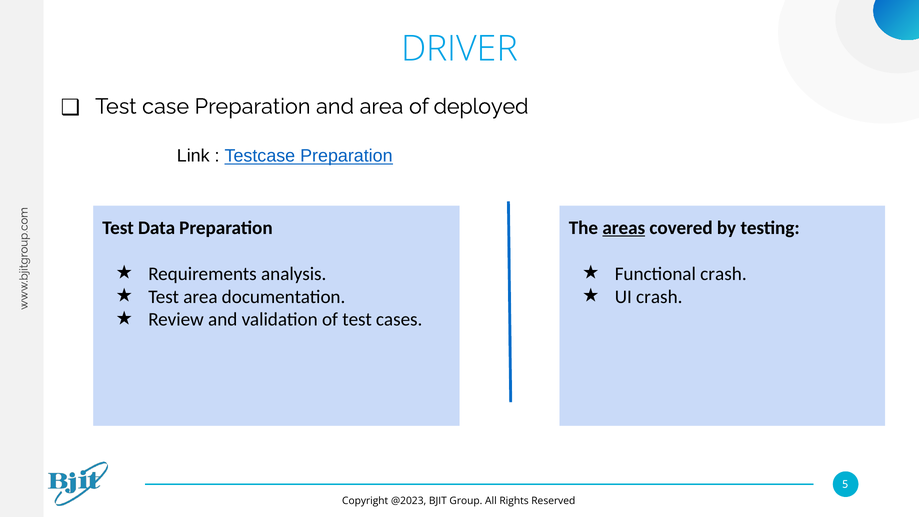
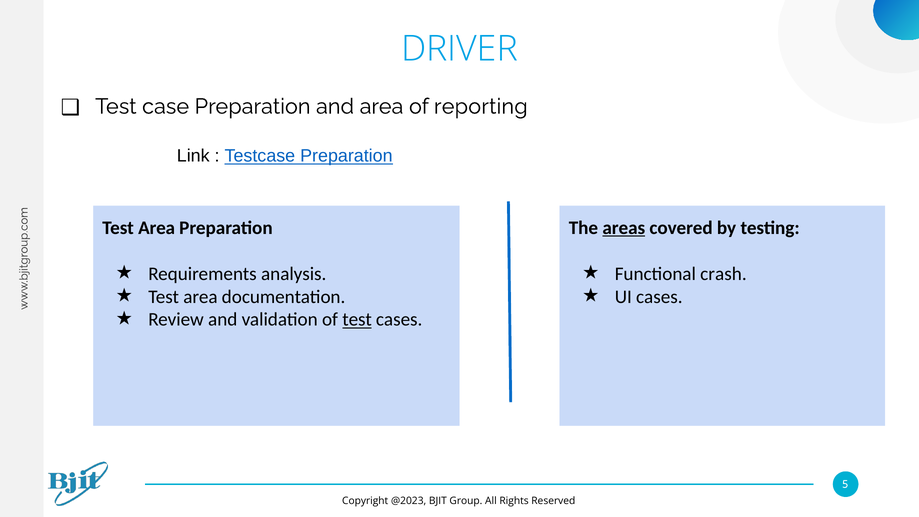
deployed: deployed -> reporting
Data at (157, 228): Data -> Area
UI crash: crash -> cases
test at (357, 320) underline: none -> present
